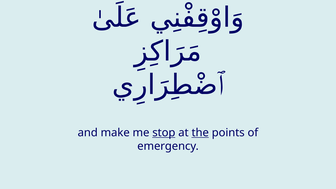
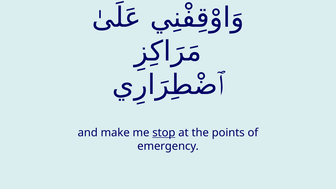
the underline: present -> none
